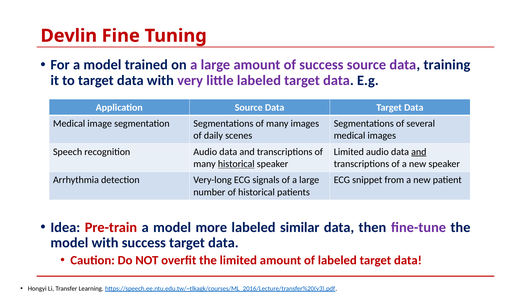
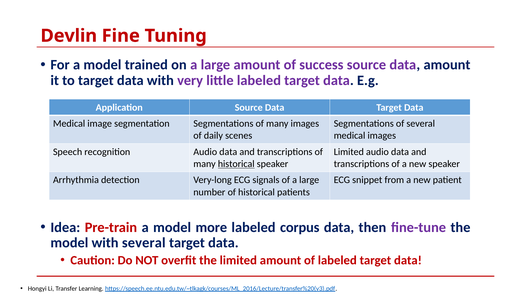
data training: training -> amount
and at (419, 152) underline: present -> none
similar: similar -> corpus
with success: success -> several
